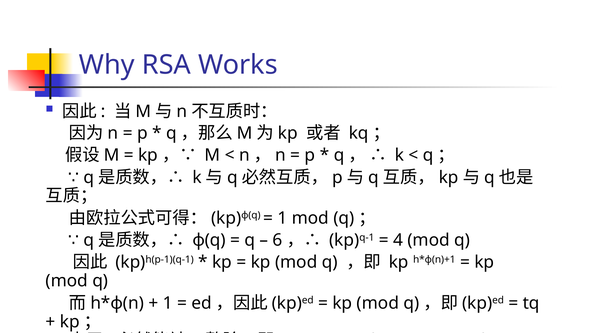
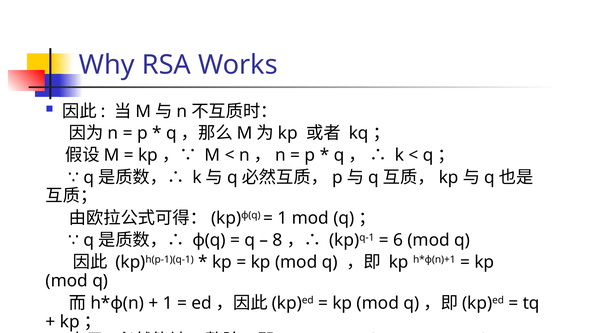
6: 6 -> 8
4: 4 -> 6
